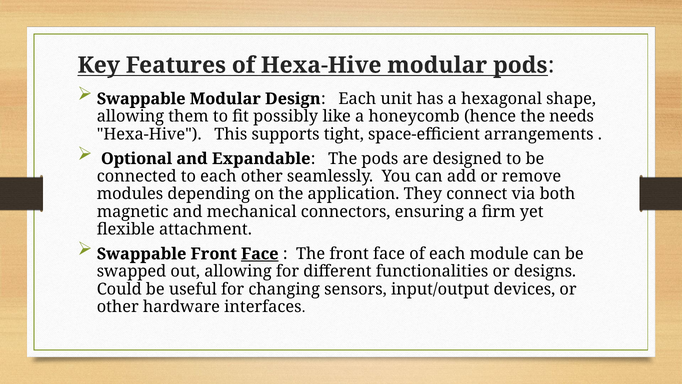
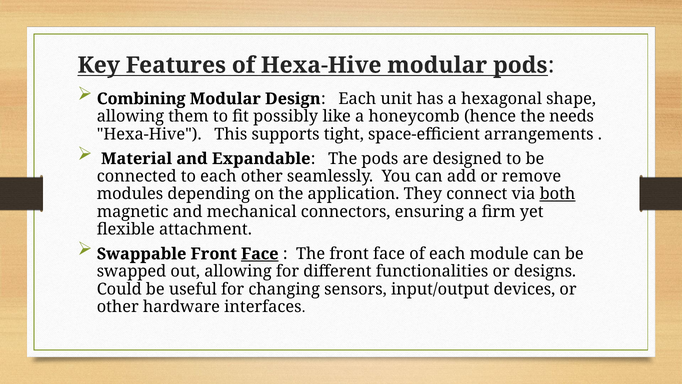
Swappable at (141, 99): Swappable -> Combining
Optional: Optional -> Material
both underline: none -> present
